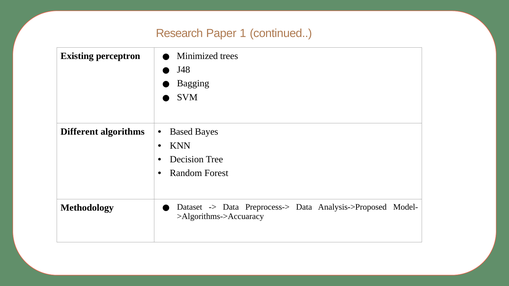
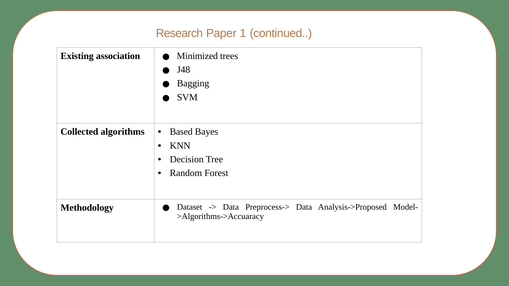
perceptron: perceptron -> association
Different: Different -> Collected
